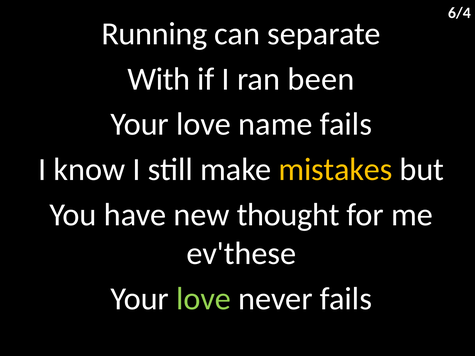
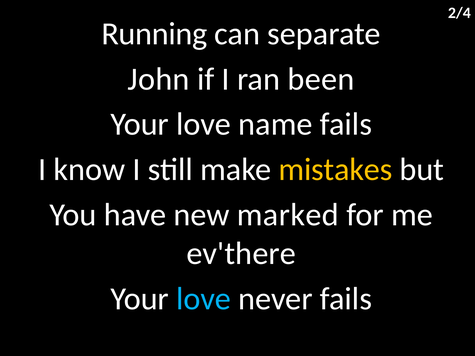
6/4: 6/4 -> 2/4
With: With -> John
thought: thought -> marked
ev'these: ev'these -> ev'there
love at (204, 299) colour: light green -> light blue
